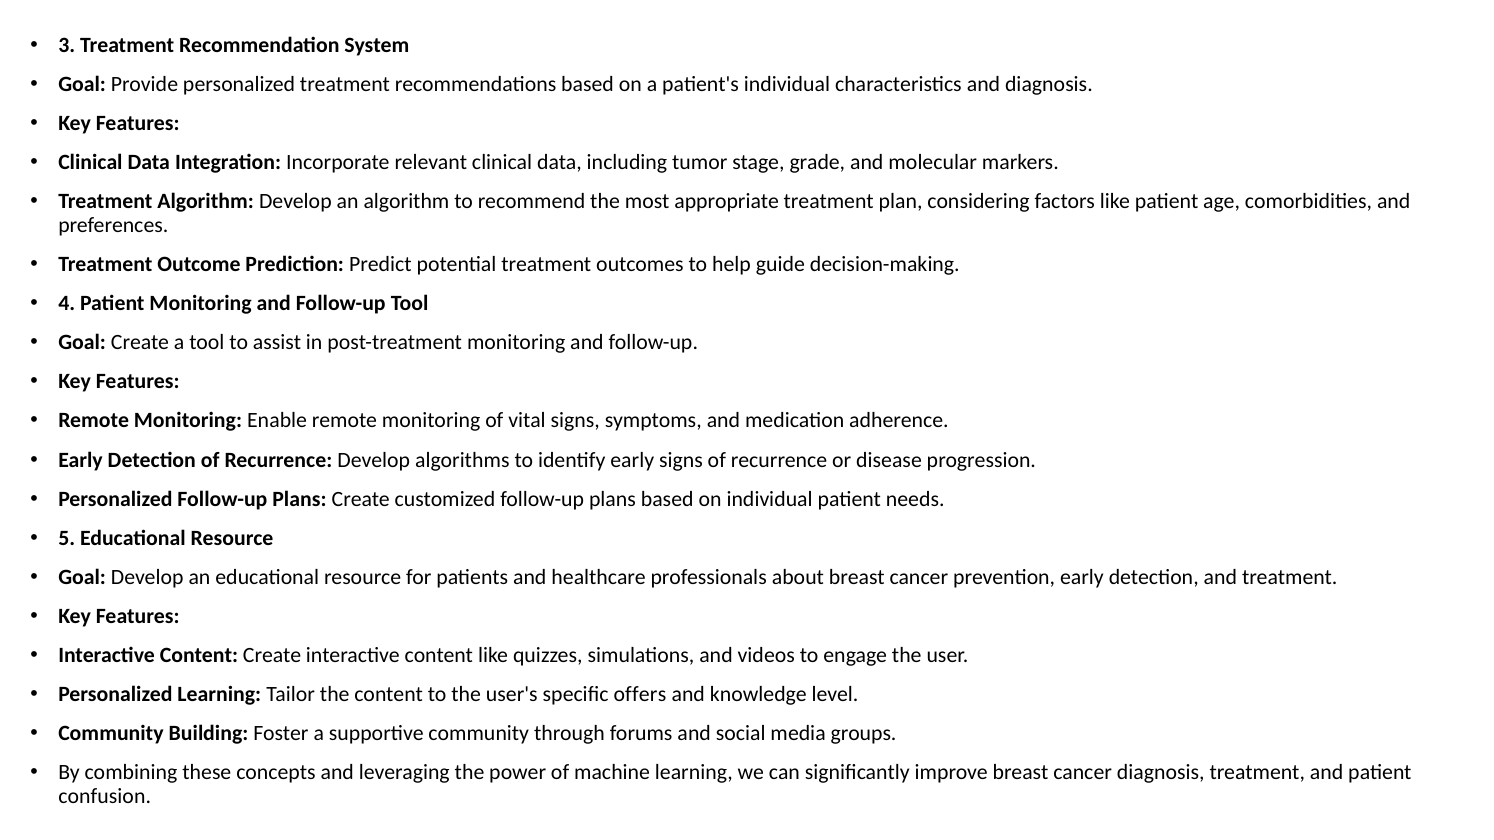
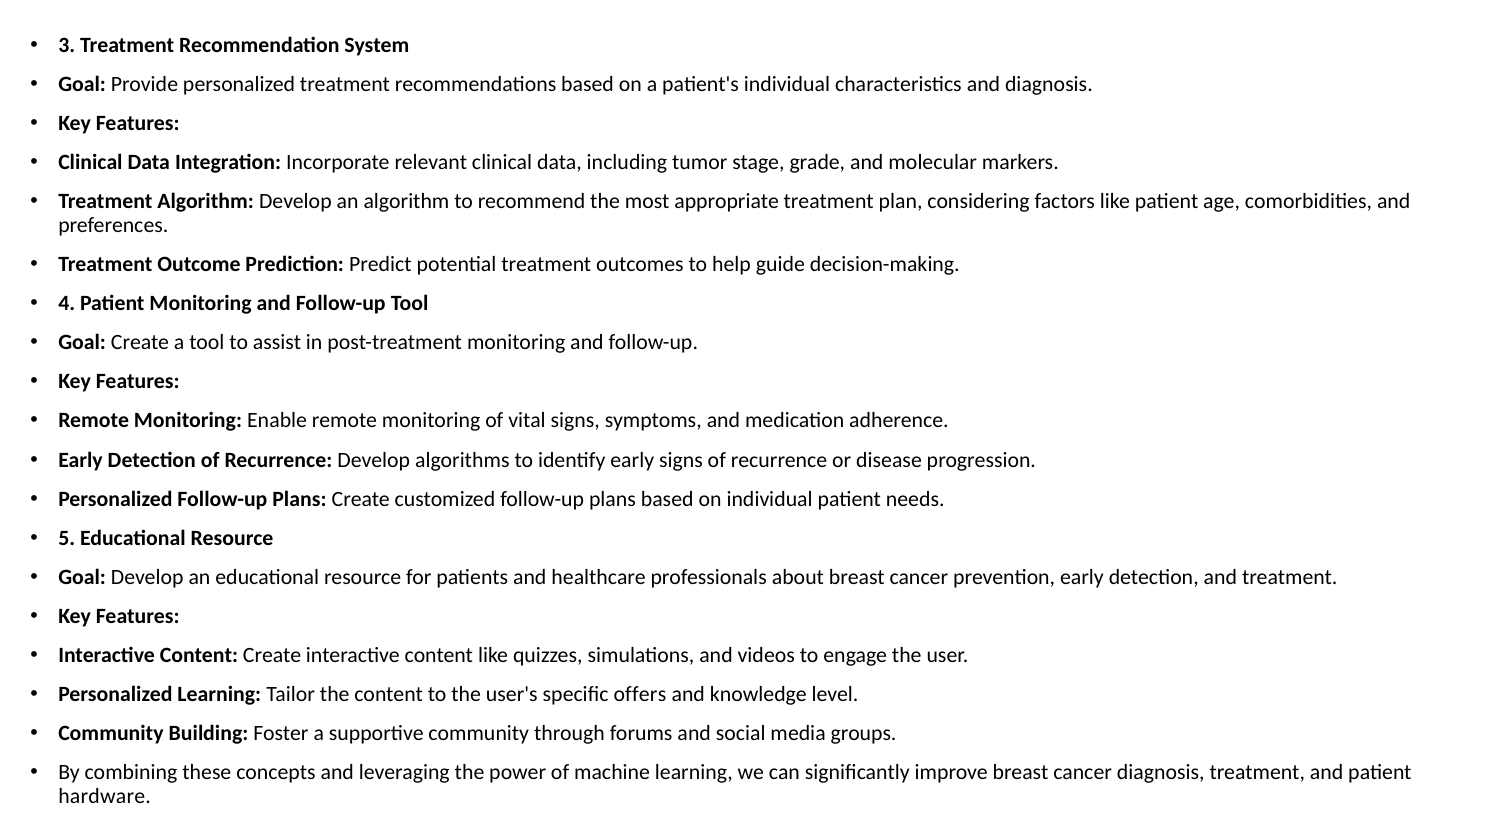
confusion: confusion -> hardware
